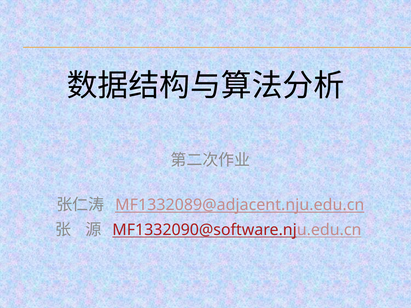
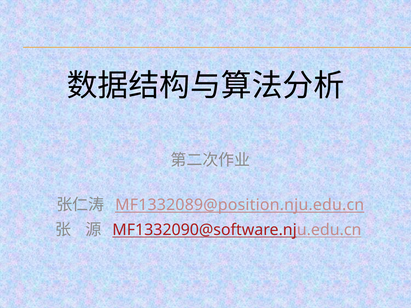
MF1332089@adjacent.nju.edu.cn: MF1332089@adjacent.nju.edu.cn -> MF1332089@position.nju.edu.cn
